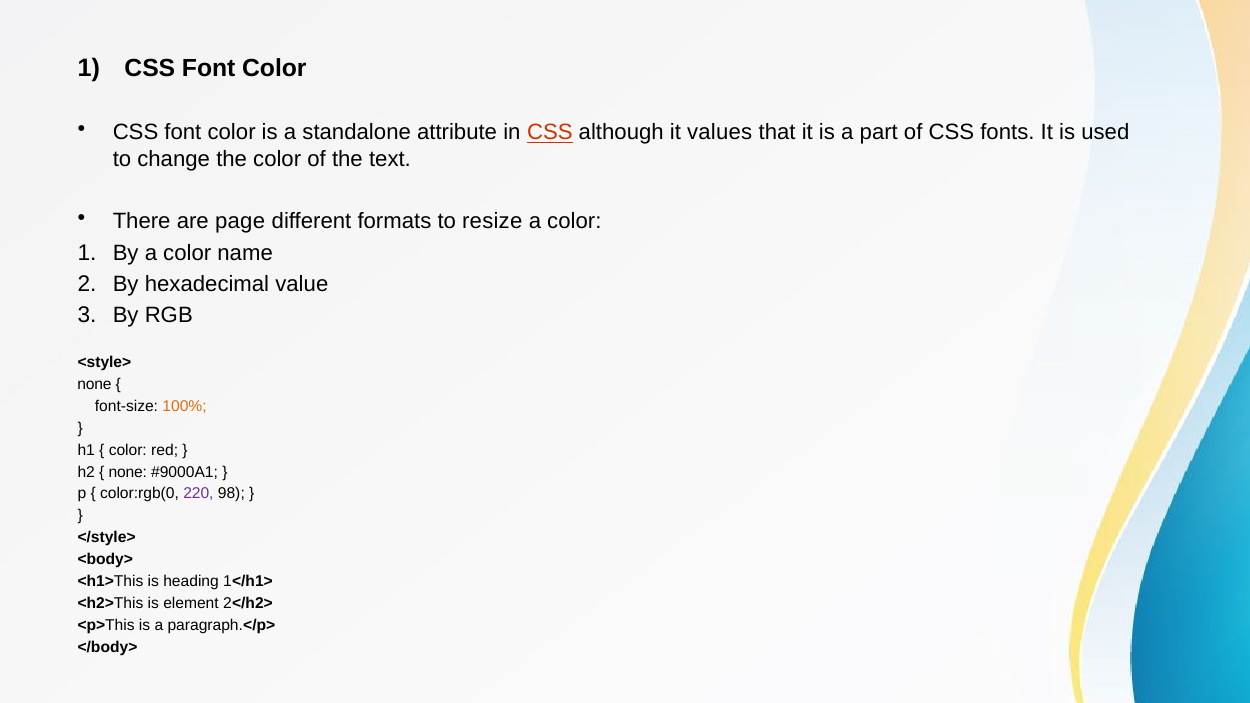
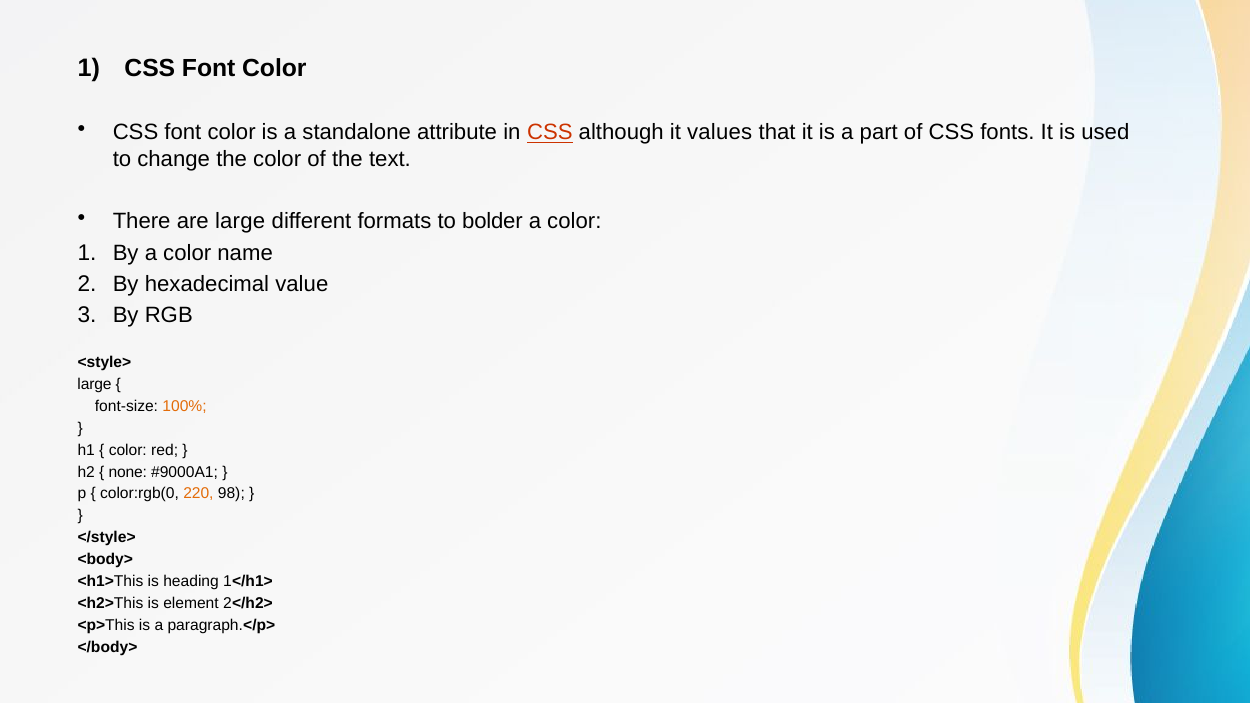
are page: page -> large
resize: resize -> bolder
none at (95, 384): none -> large
220 colour: purple -> orange
